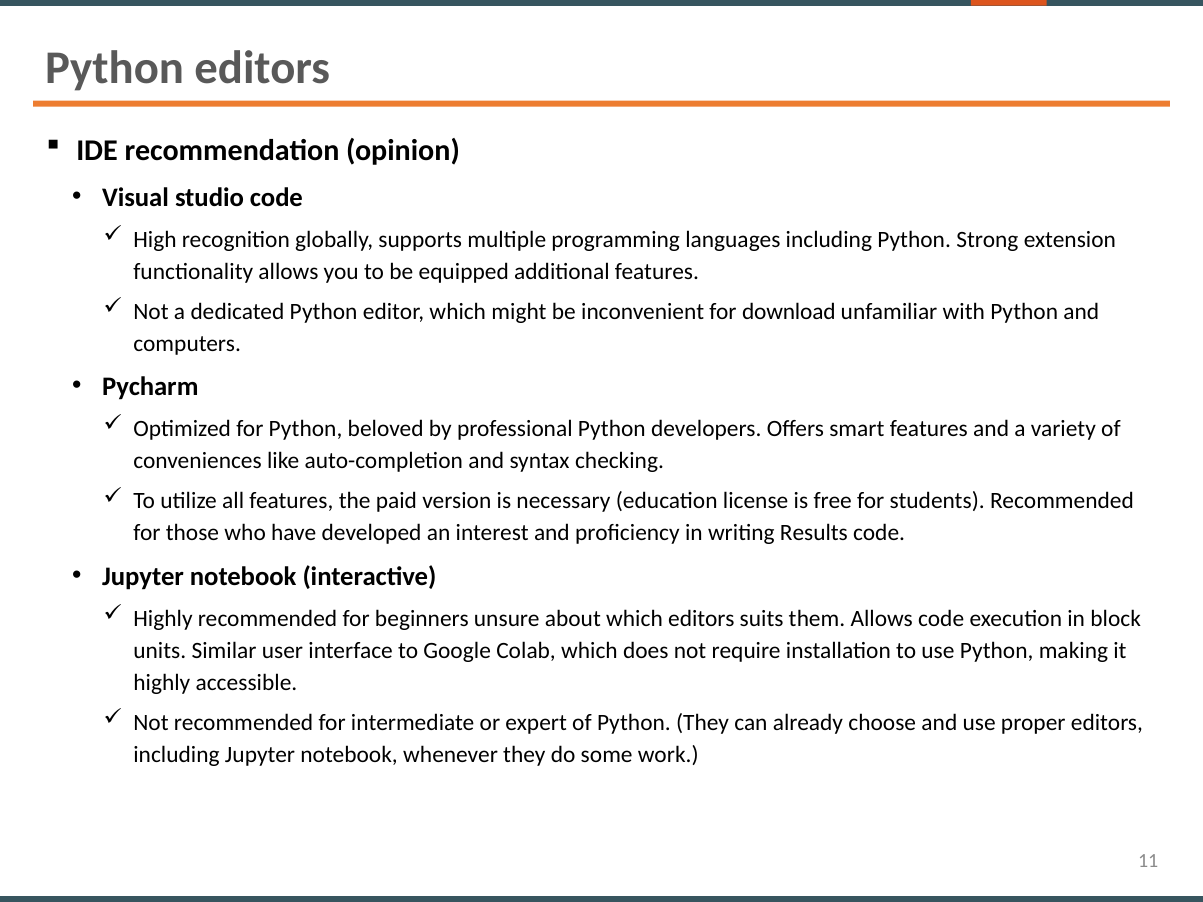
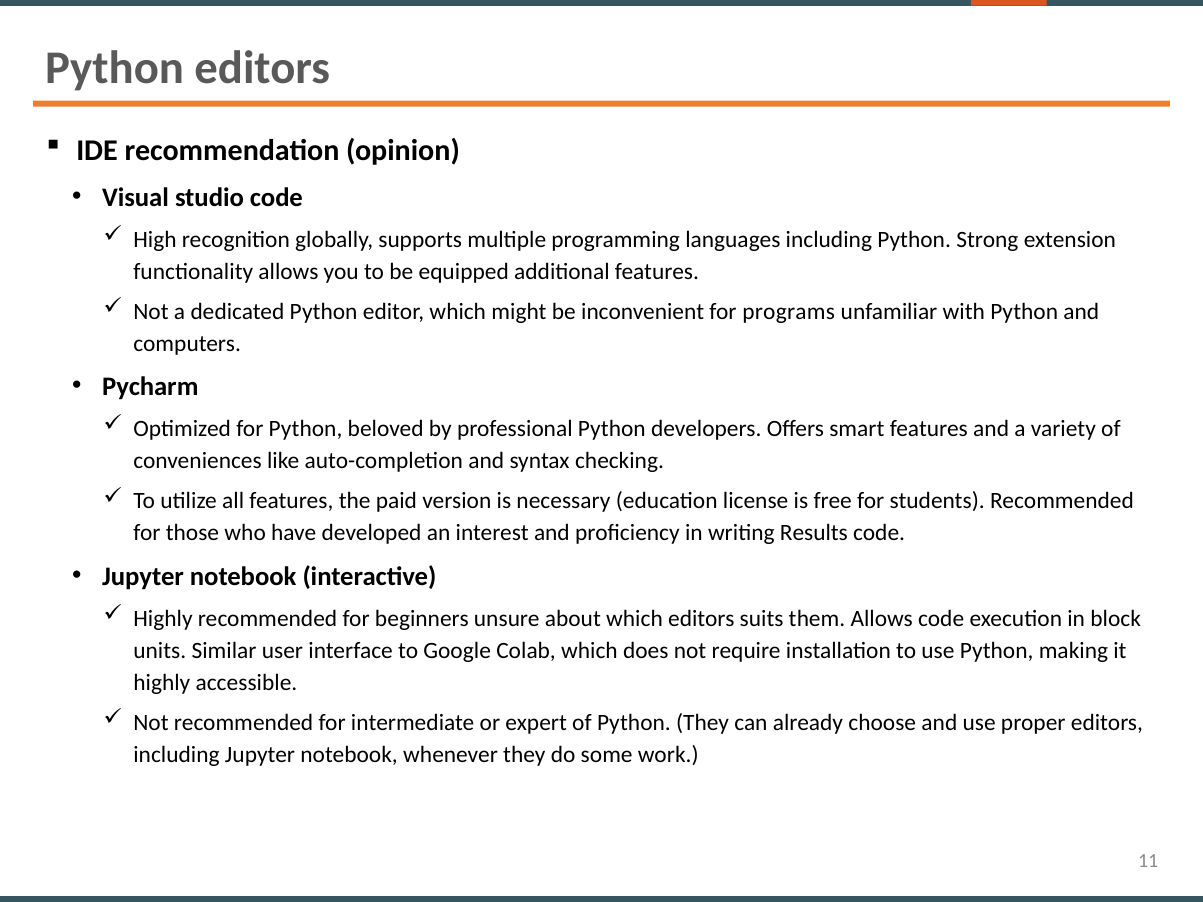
download: download -> programs
